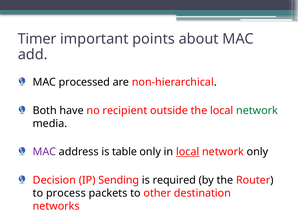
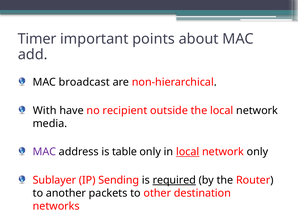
processed: processed -> broadcast
Both: Both -> With
network at (257, 110) colour: green -> black
Decision: Decision -> Sublayer
required underline: none -> present
process: process -> another
